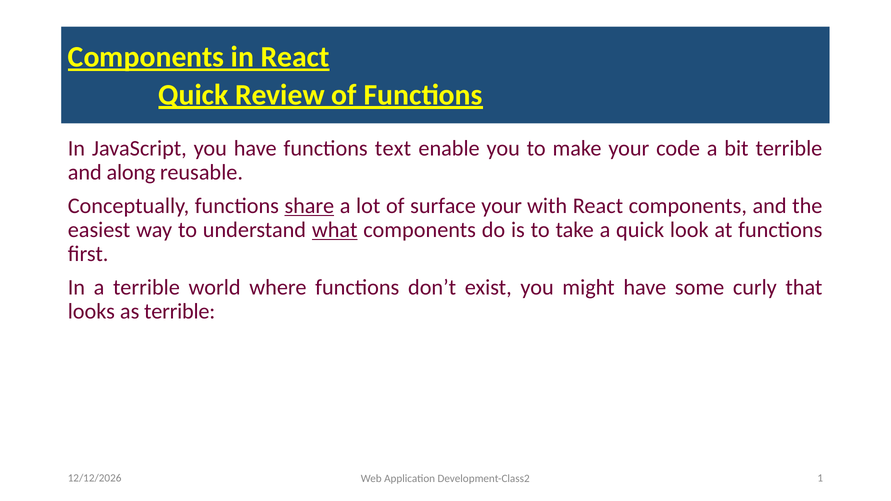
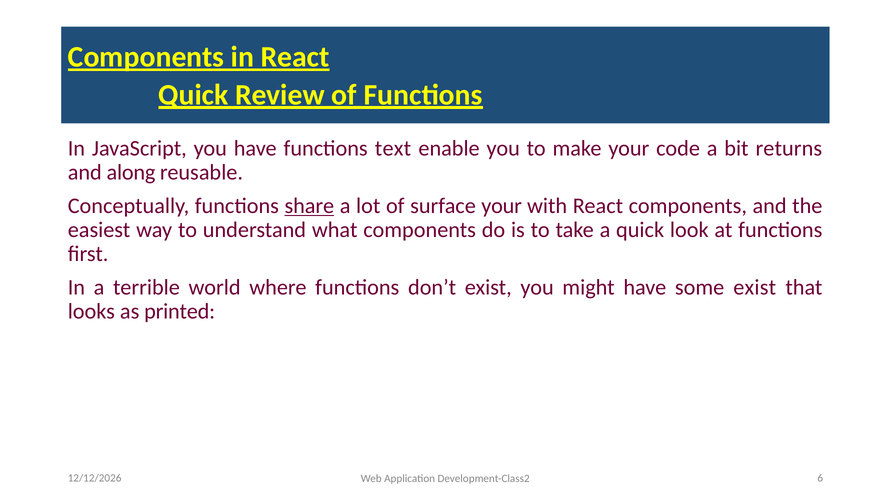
bit terrible: terrible -> returns
what underline: present -> none
some curly: curly -> exist
as terrible: terrible -> printed
1: 1 -> 6
